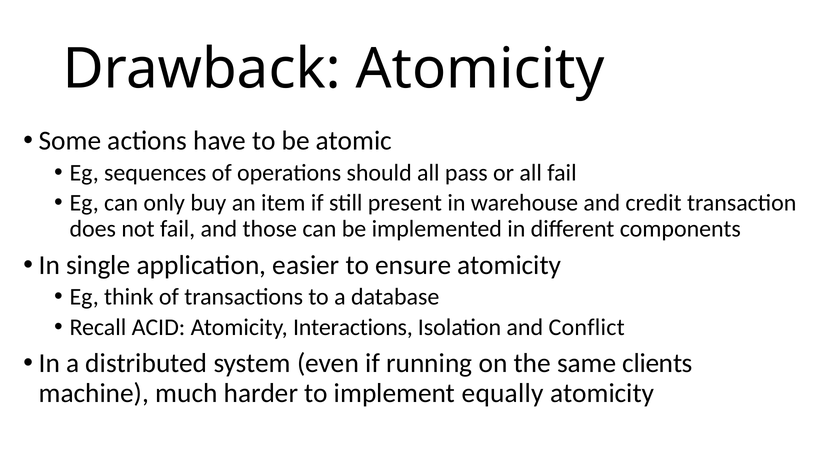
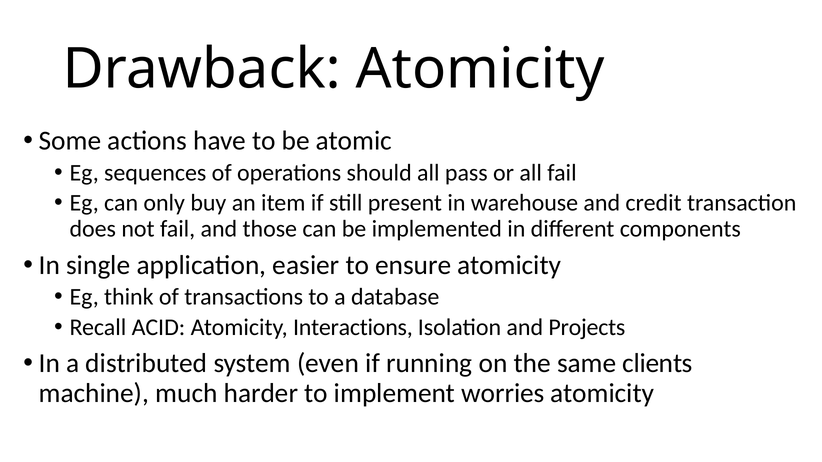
Conflict: Conflict -> Projects
equally: equally -> worries
